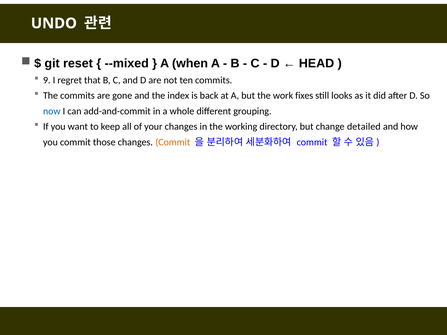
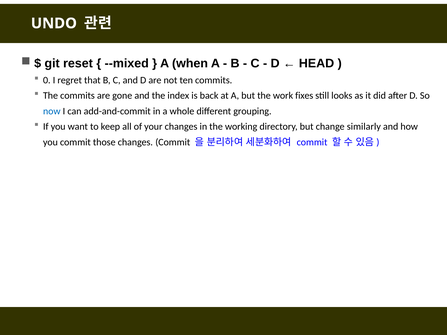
9: 9 -> 0
detailed: detailed -> similarly
Commit at (173, 142) colour: orange -> black
